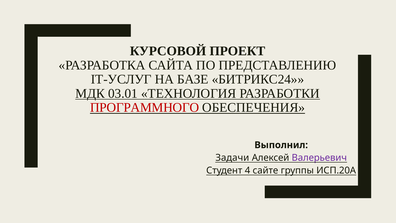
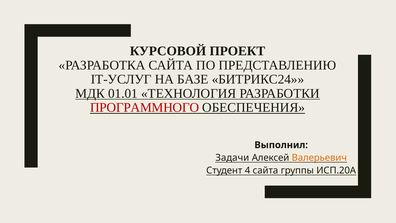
03.01: 03.01 -> 01.01
Валерьевич colour: purple -> orange
4 сайте: сайте -> сайта
